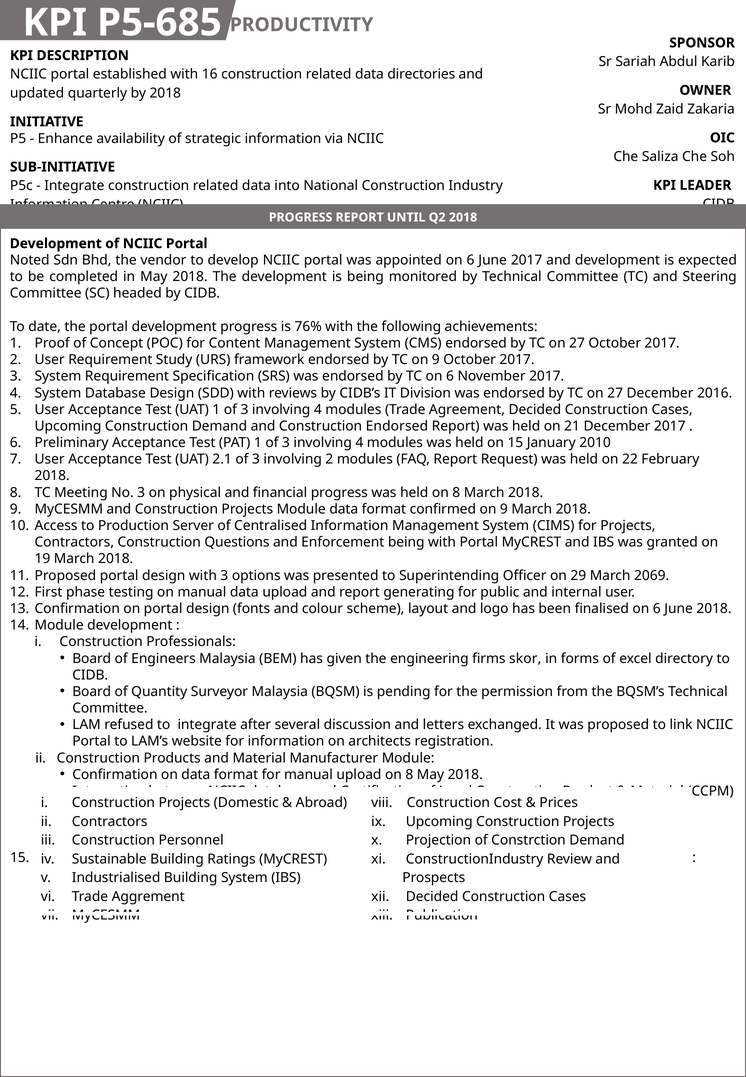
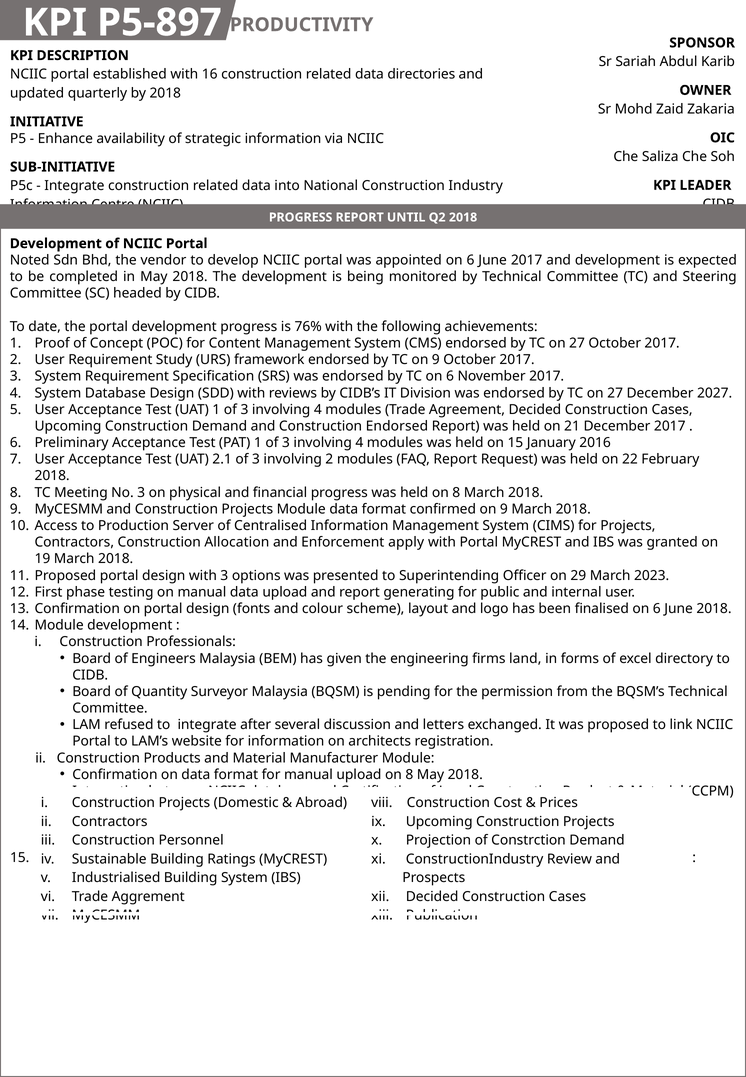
P5-685: P5-685 -> P5-897
2016: 2016 -> 2027
2010: 2010 -> 2016
Questions: Questions -> Allocation
Enforcement being: being -> apply
2069: 2069 -> 2023
skor: skor -> land
